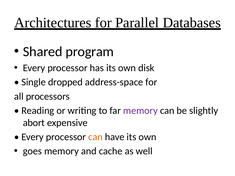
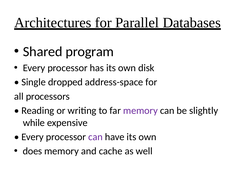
abort: abort -> while
can at (95, 137) colour: orange -> purple
goes: goes -> does
